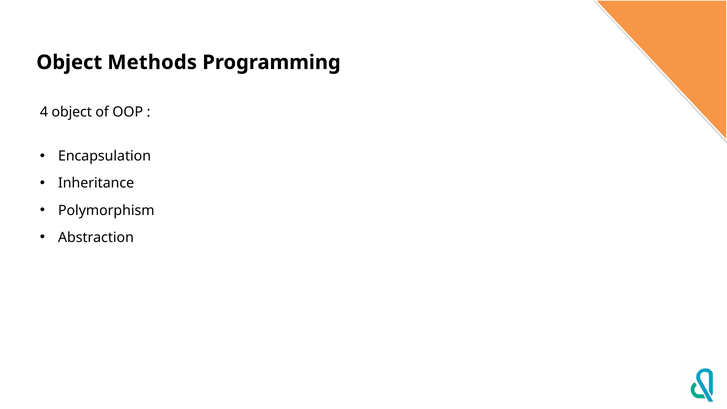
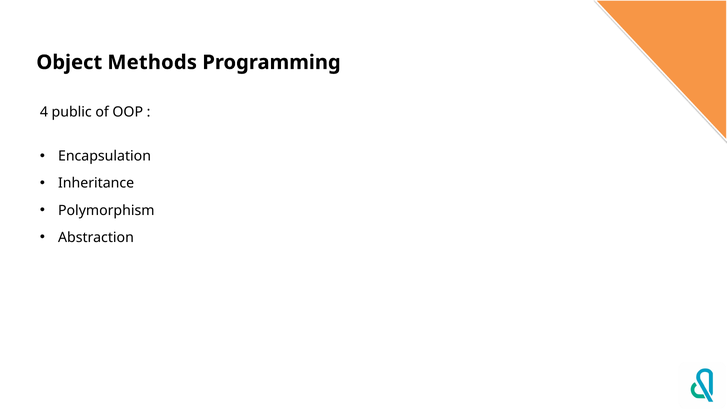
4 object: object -> public
